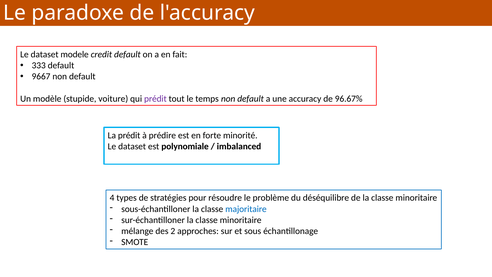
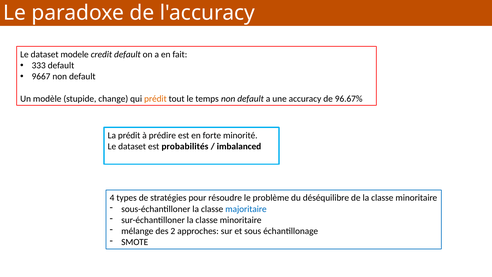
voiture: voiture -> change
prédit at (155, 99) colour: purple -> orange
polynomiale: polynomiale -> probabilités
